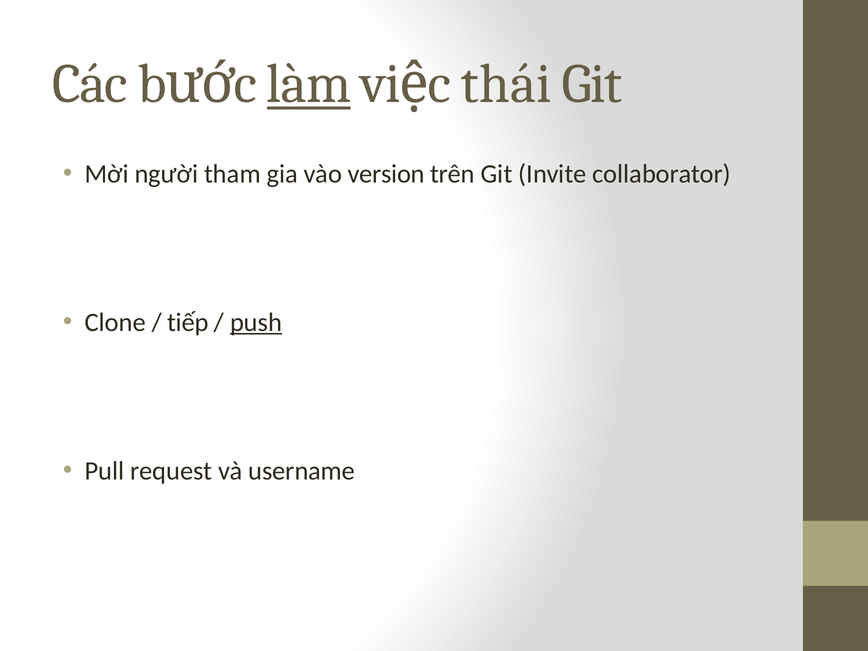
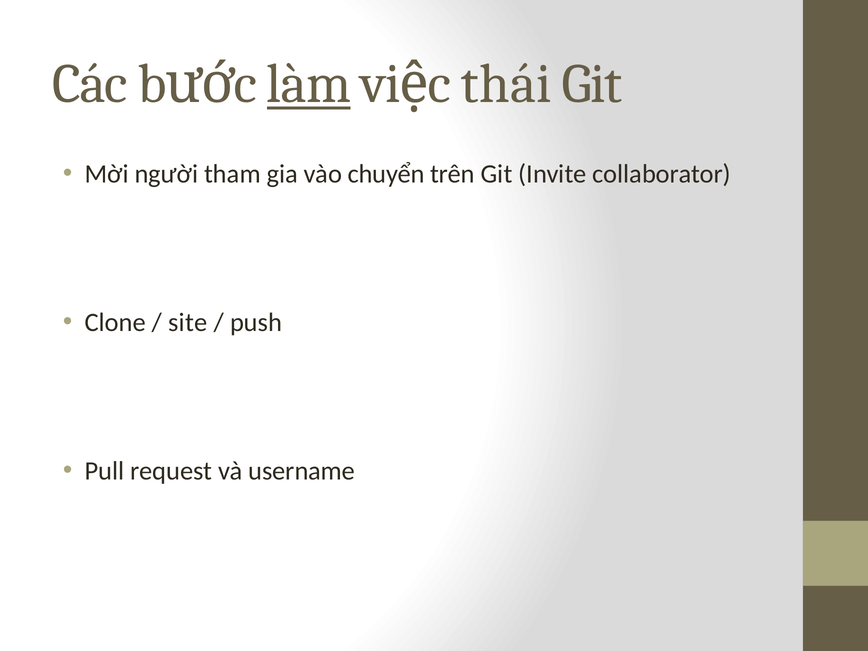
version: version -> chuyển
tiếp: tiếp -> site
push underline: present -> none
